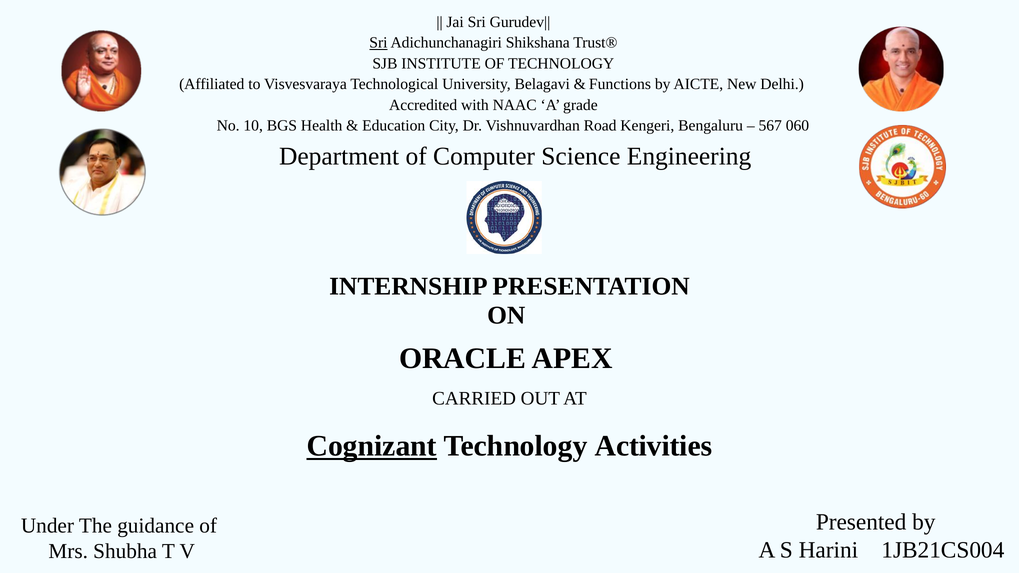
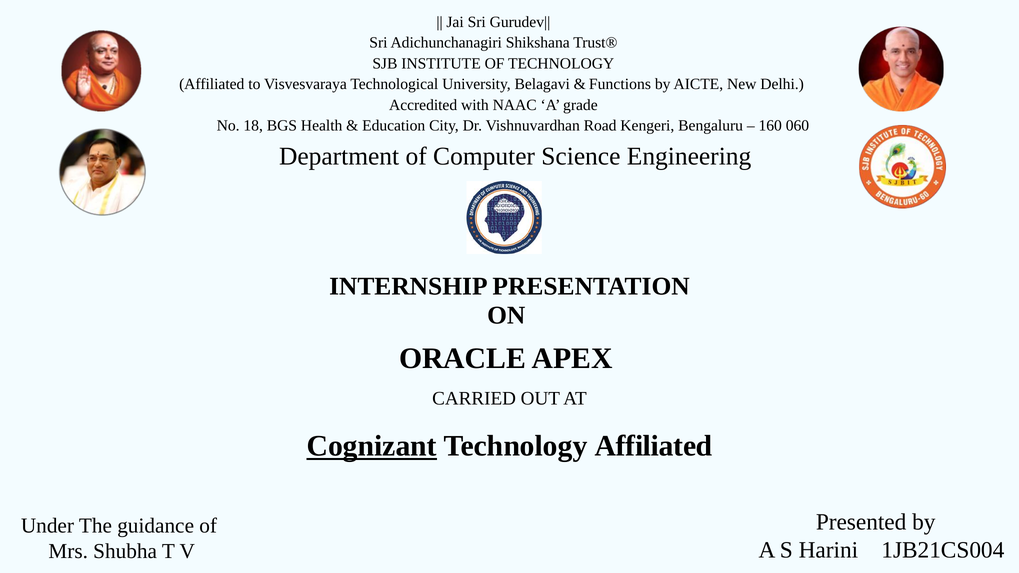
Sri at (378, 43) underline: present -> none
10: 10 -> 18
567: 567 -> 160
Activities at (653, 446): Activities -> Affiliated
